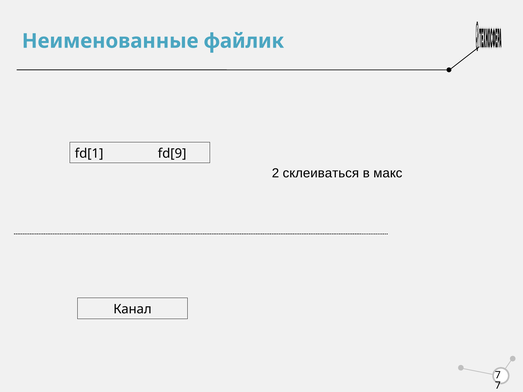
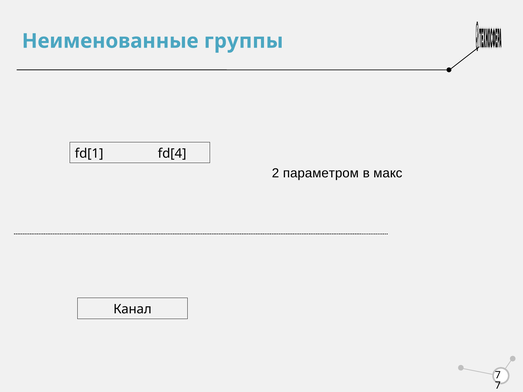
файлик: файлик -> группы
fd[9: fd[9 -> fd[4
склеиваться: склеиваться -> параметром
